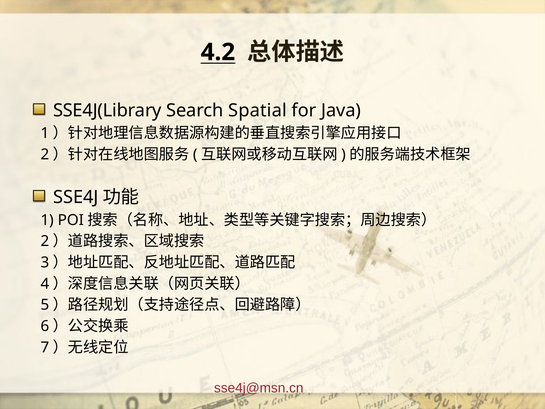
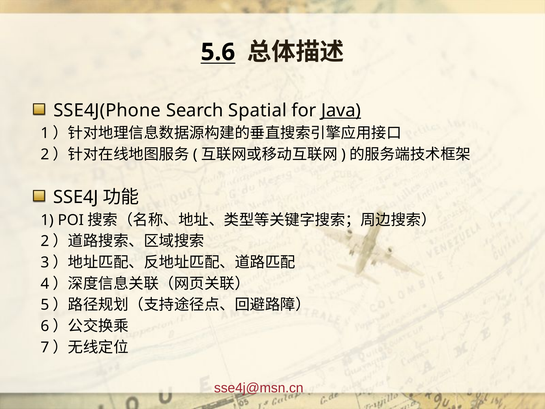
4.2: 4.2 -> 5.6
SSE4J(Library: SSE4J(Library -> SSE4J(Phone
Java underline: none -> present
